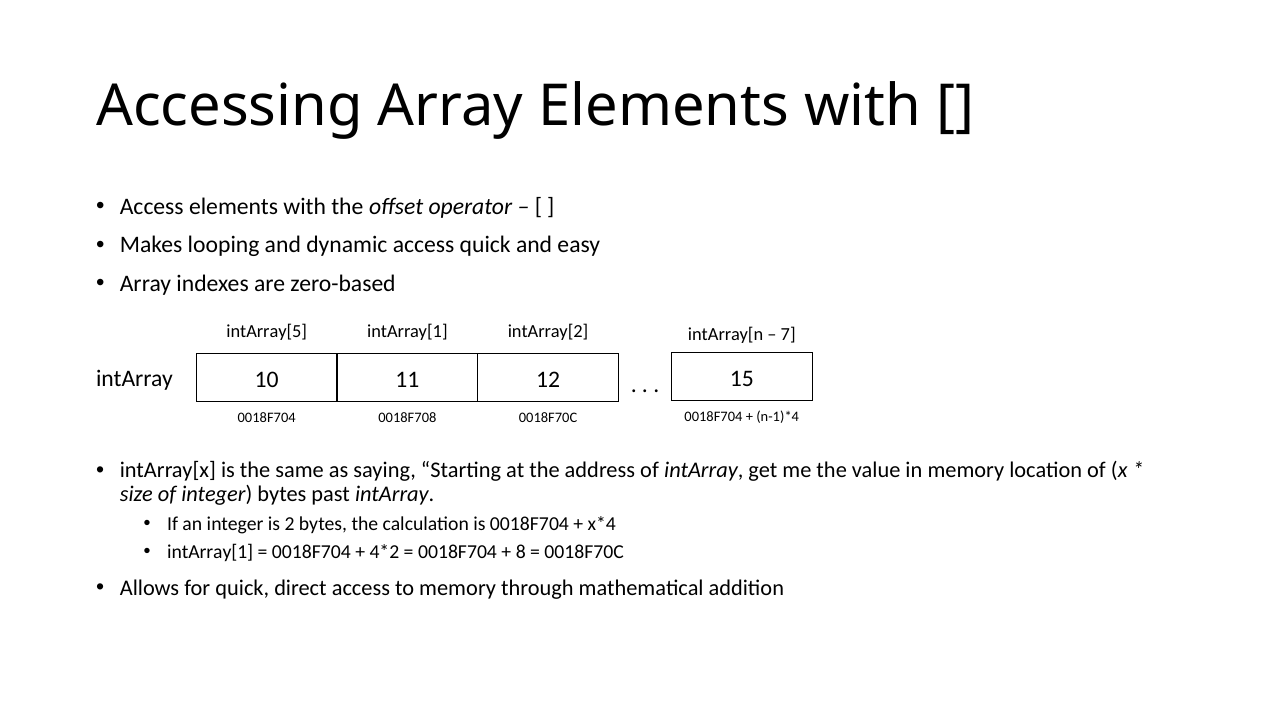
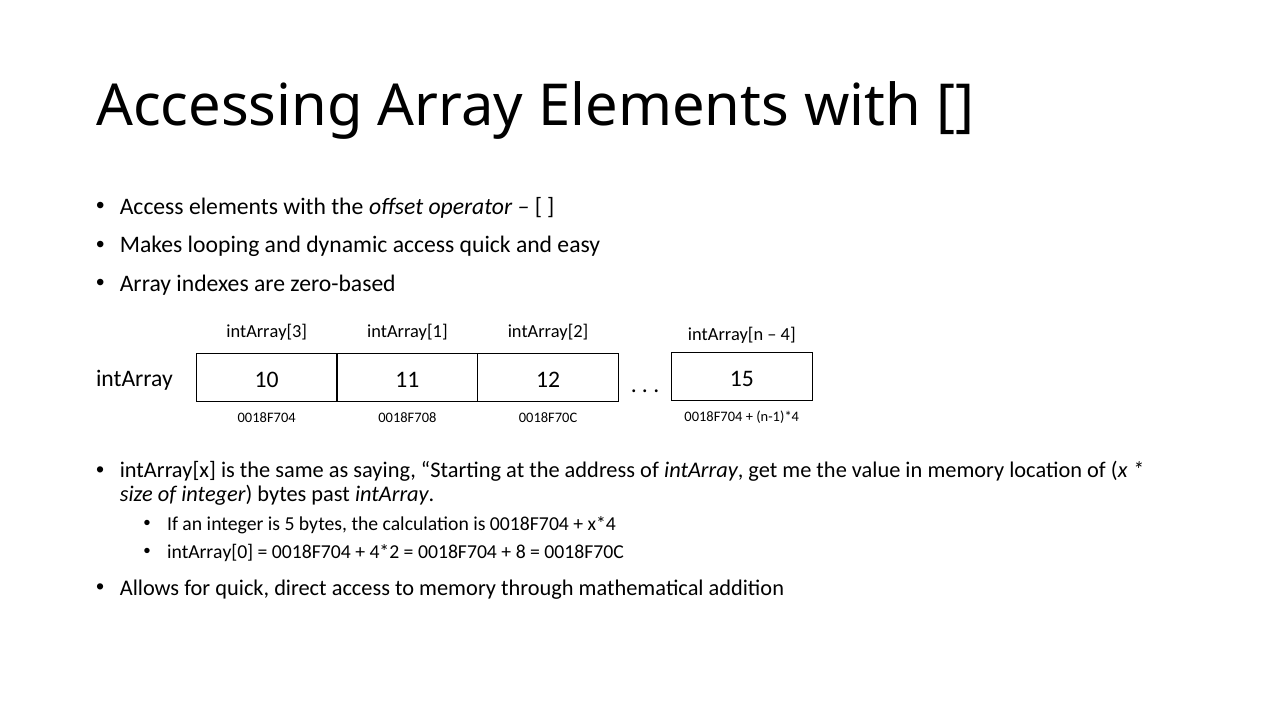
intArray[5: intArray[5 -> intArray[3
7: 7 -> 4
2: 2 -> 5
intArray[1 at (210, 552): intArray[1 -> intArray[0
